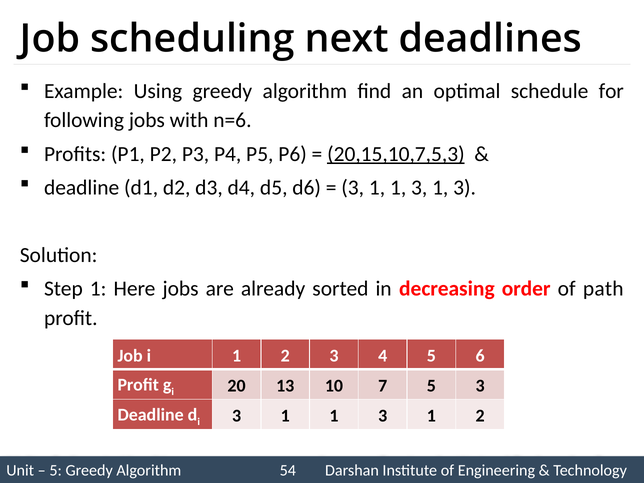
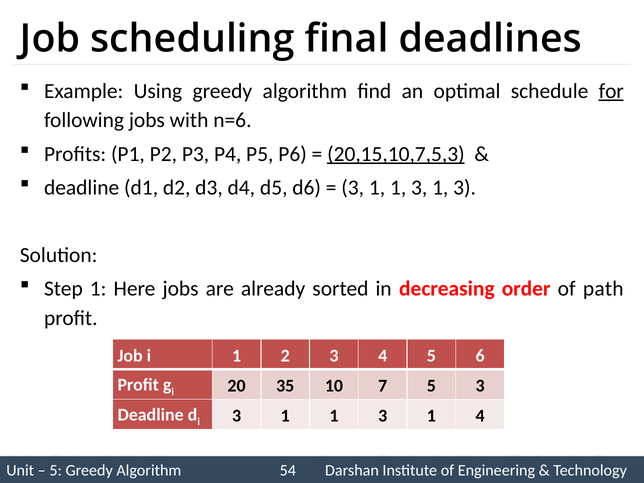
next: next -> final
for underline: none -> present
13: 13 -> 35
3 1 2: 2 -> 4
